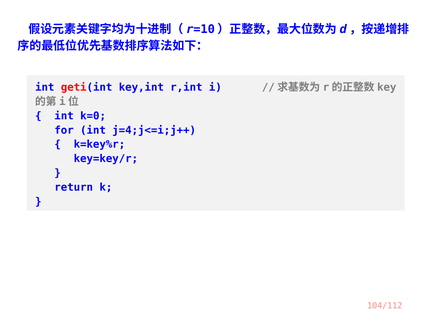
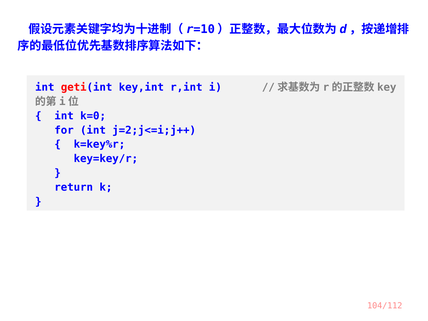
j=4;j<=i;j++: j=4;j<=i;j++ -> j=2;j<=i;j++
